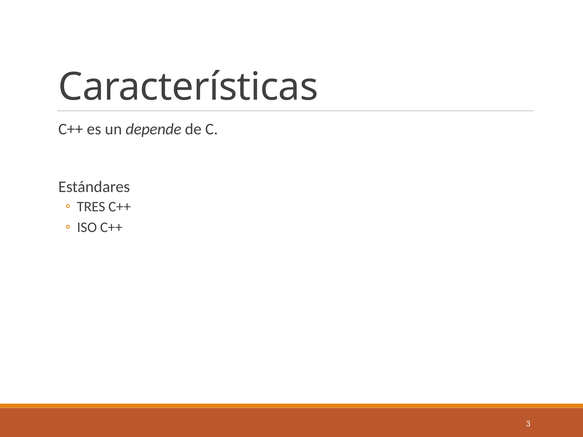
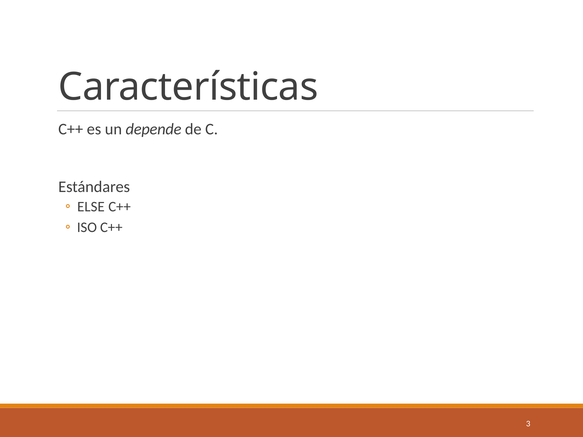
TRES: TRES -> ELSE
